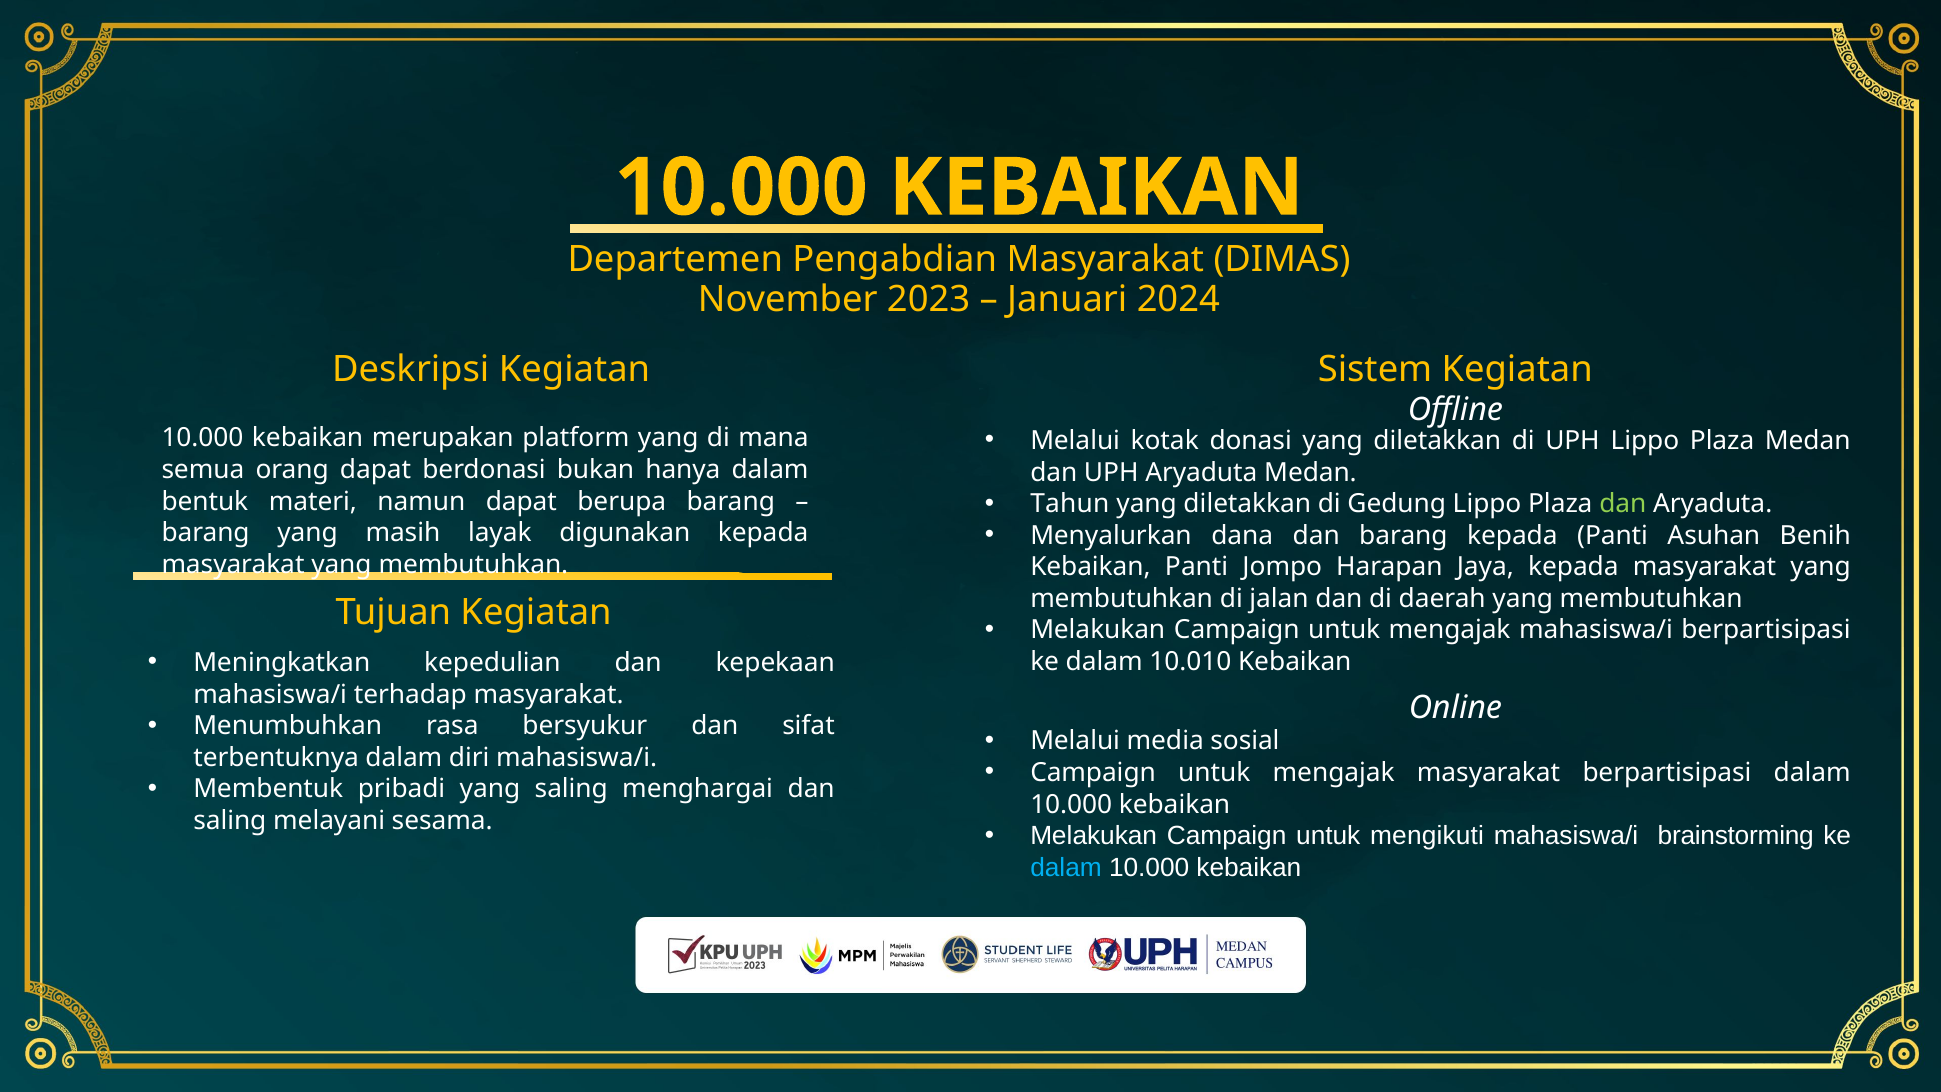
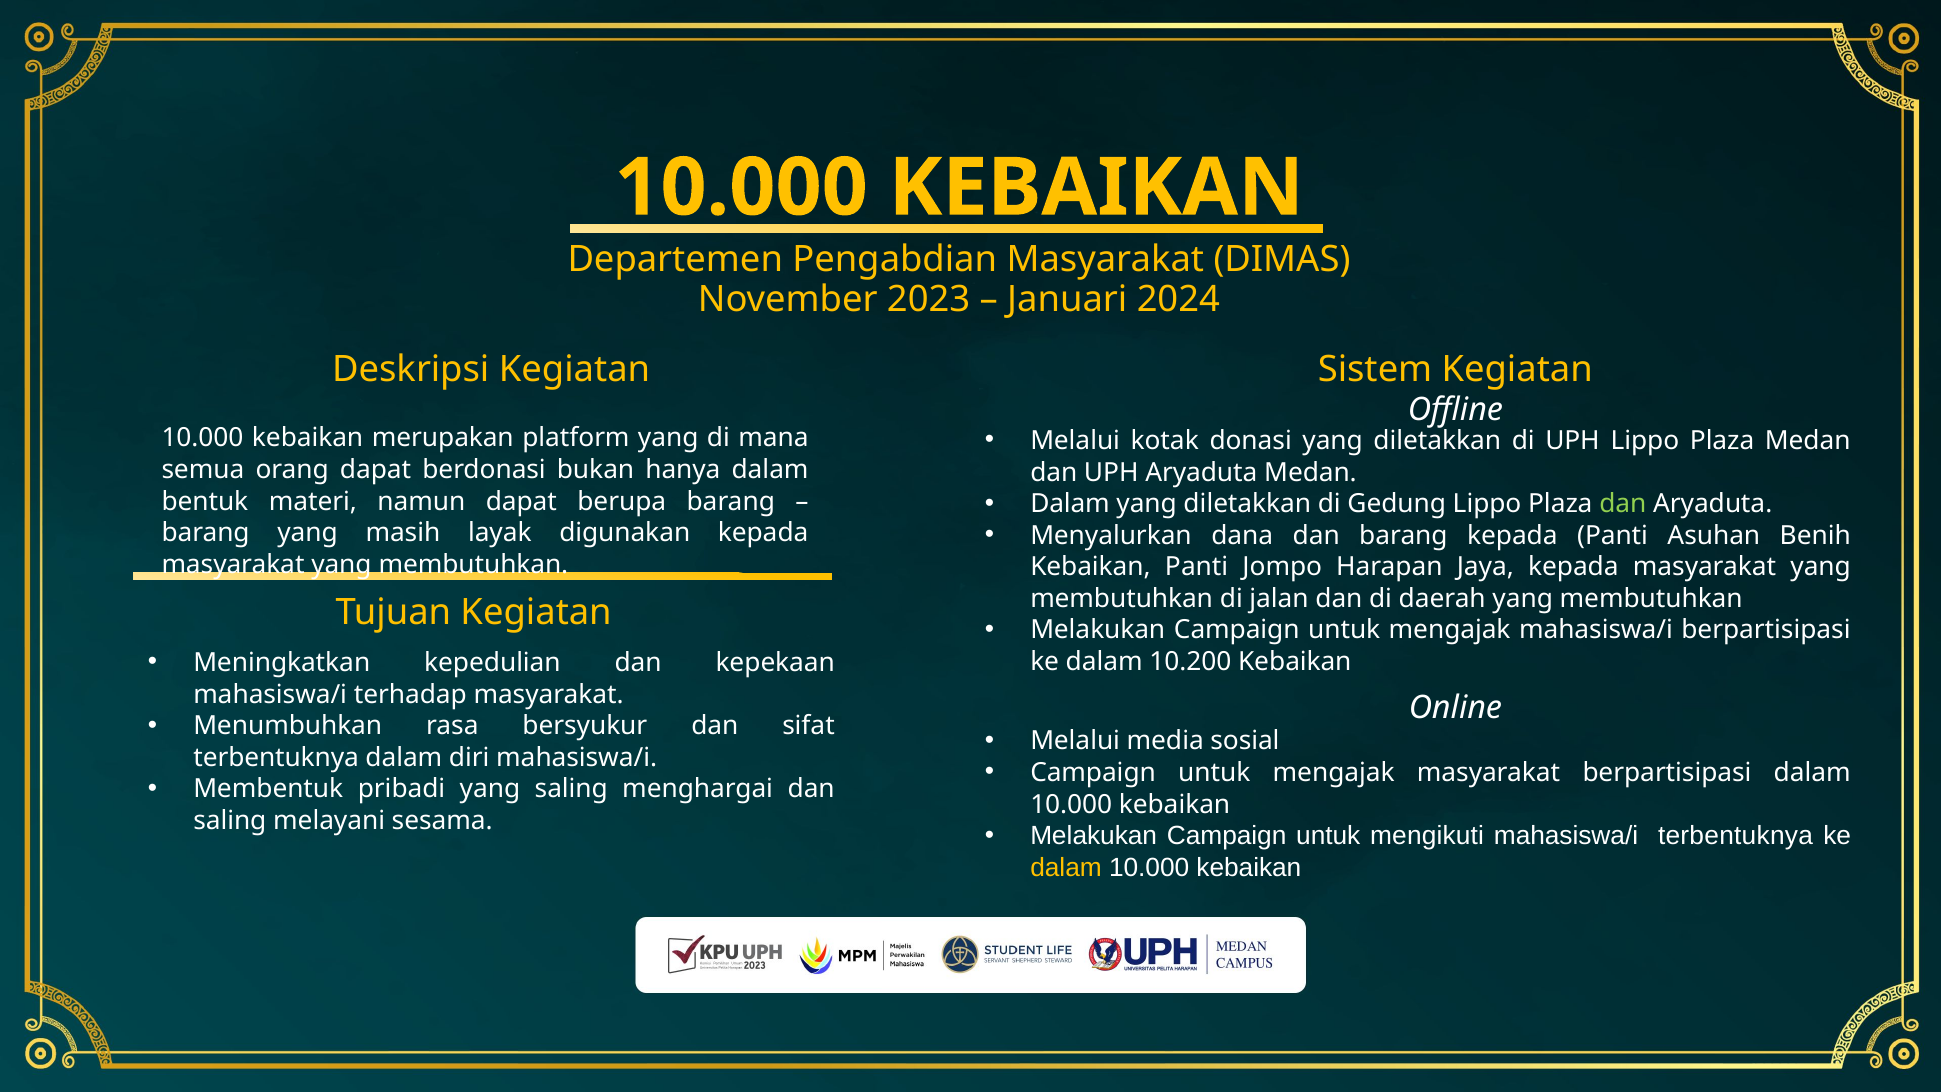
Tahun at (1070, 504): Tahun -> Dalam
10.010: 10.010 -> 10.200
mahasiswa/i brainstorming: brainstorming -> terbentuknya
dalam at (1066, 867) colour: light blue -> yellow
